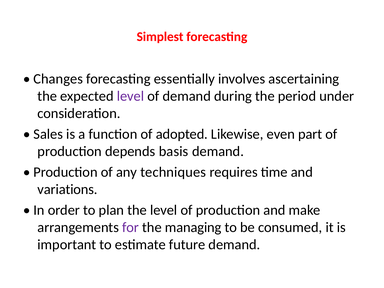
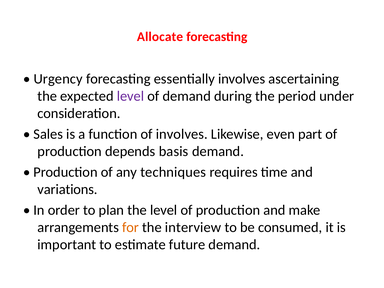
Simplest: Simplest -> Allocate
Changes: Changes -> Urgency
of adopted: adopted -> involves
for colour: purple -> orange
managing: managing -> interview
